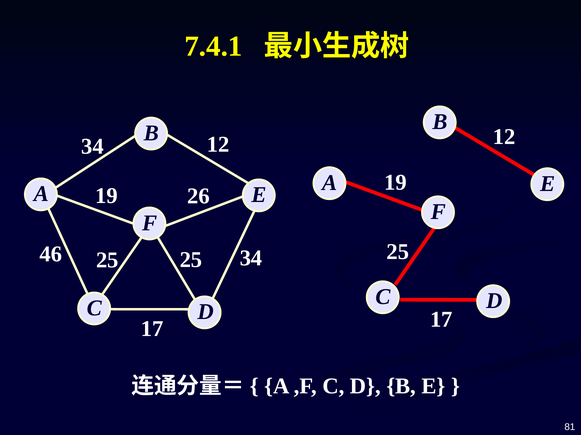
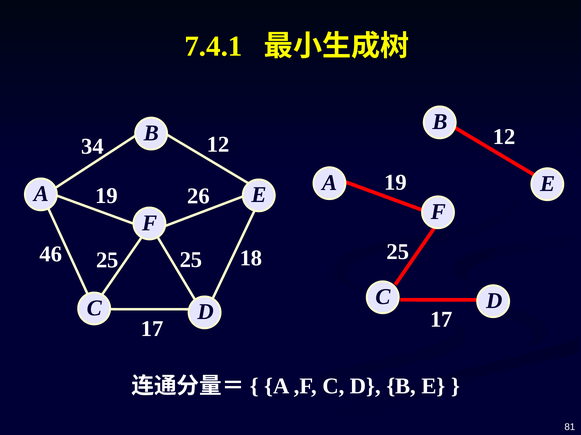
46 34: 34 -> 18
